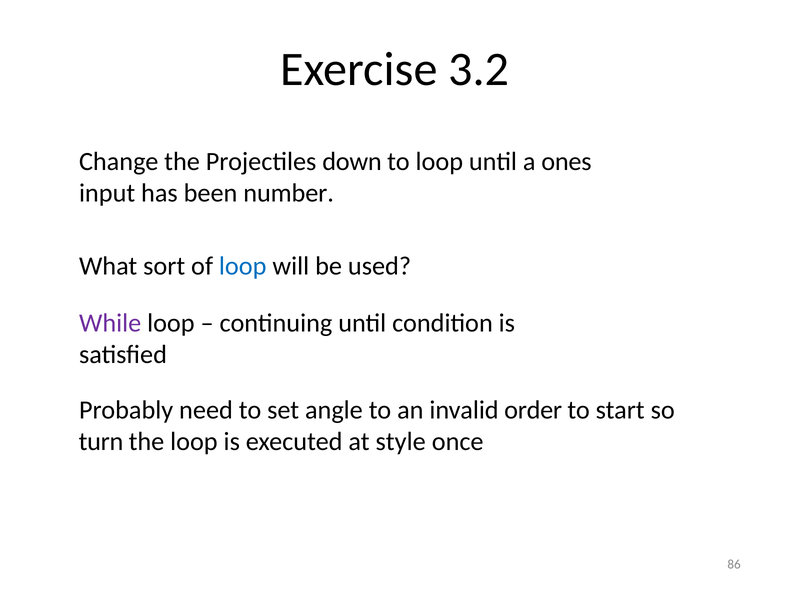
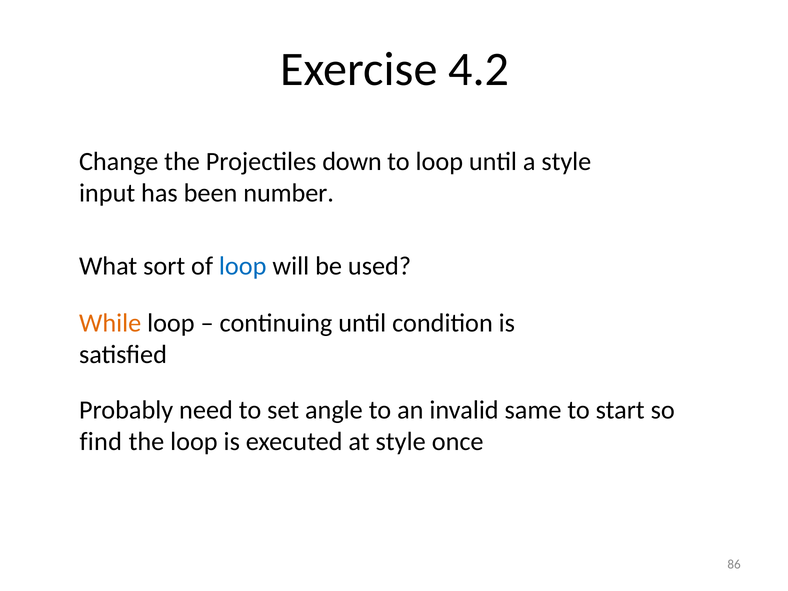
3.2: 3.2 -> 4.2
a ones: ones -> style
While colour: purple -> orange
order: order -> same
turn: turn -> find
